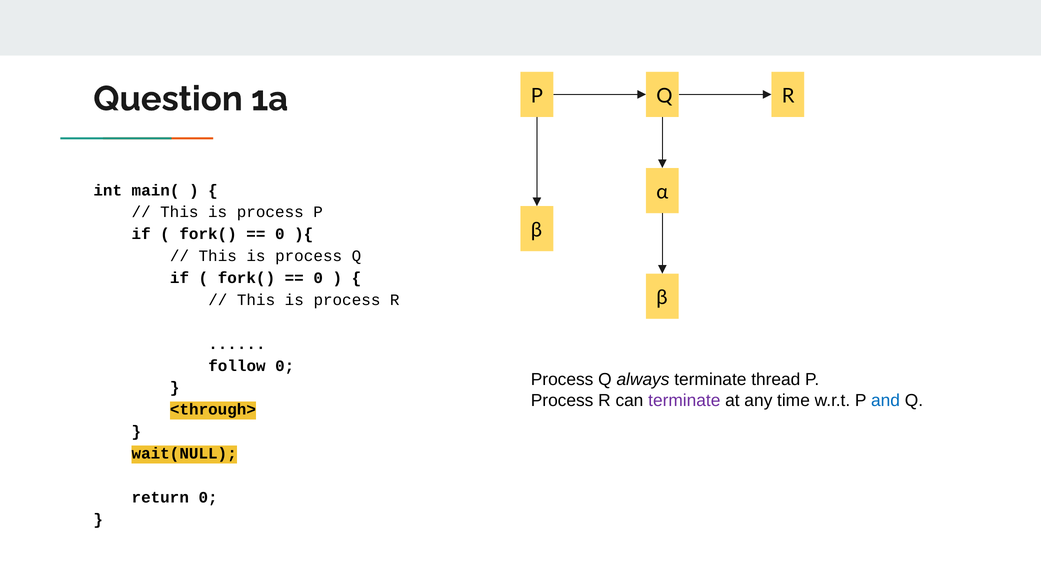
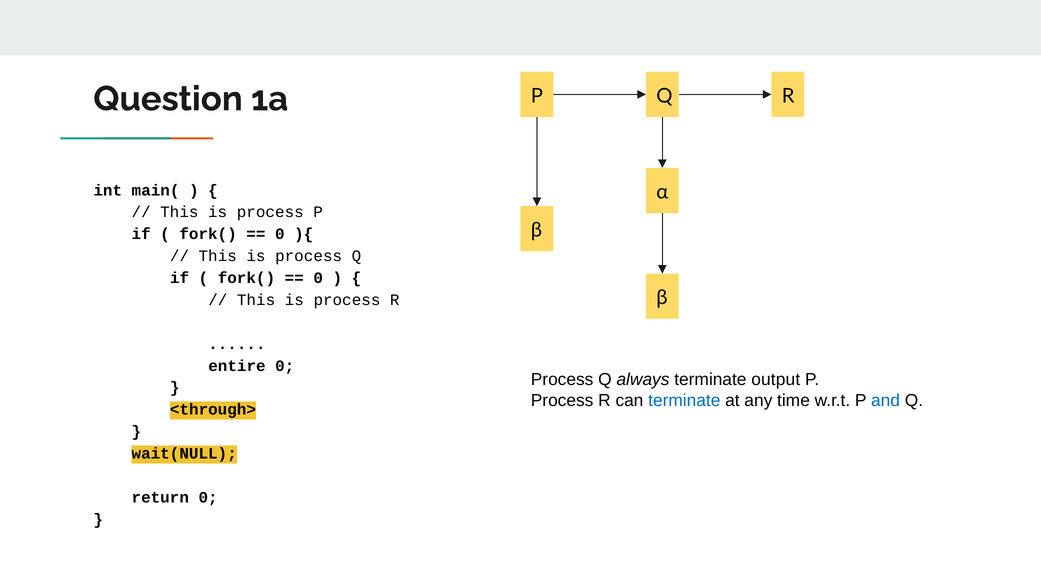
follow: follow -> entire
thread: thread -> output
terminate at (684, 400) colour: purple -> blue
